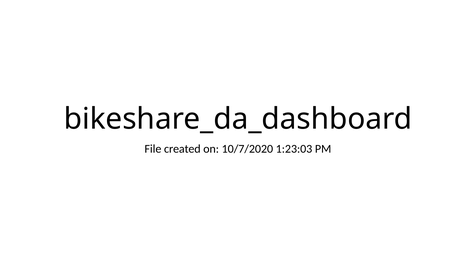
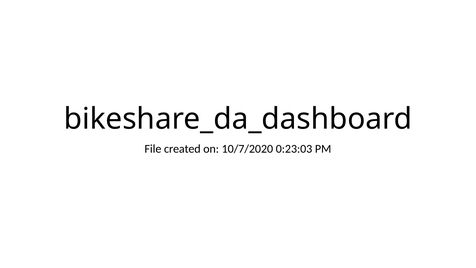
1:23:03: 1:23:03 -> 0:23:03
